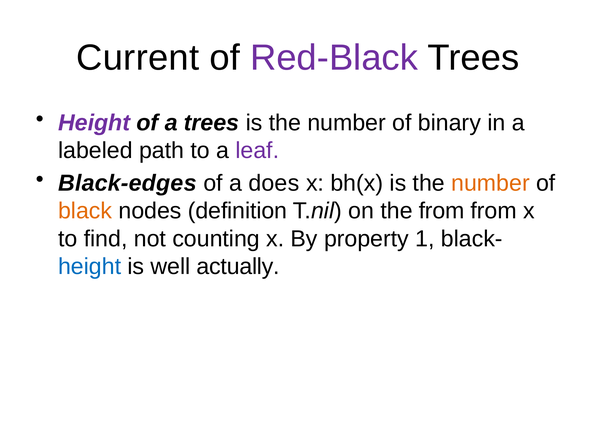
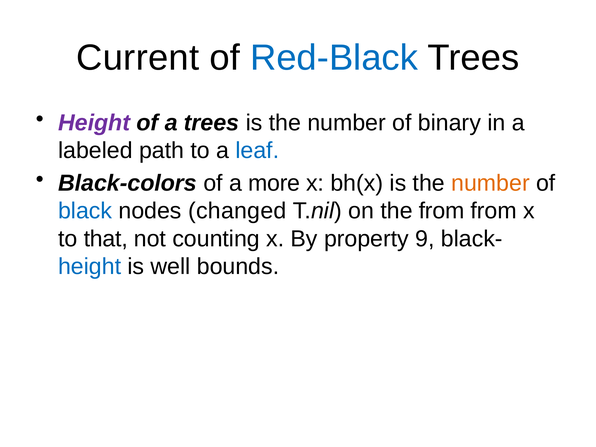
Red-Black colour: purple -> blue
leaf colour: purple -> blue
Black-edges: Black-edges -> Black-colors
does: does -> more
black colour: orange -> blue
definition: definition -> changed
find: find -> that
1: 1 -> 9
actually: actually -> bounds
